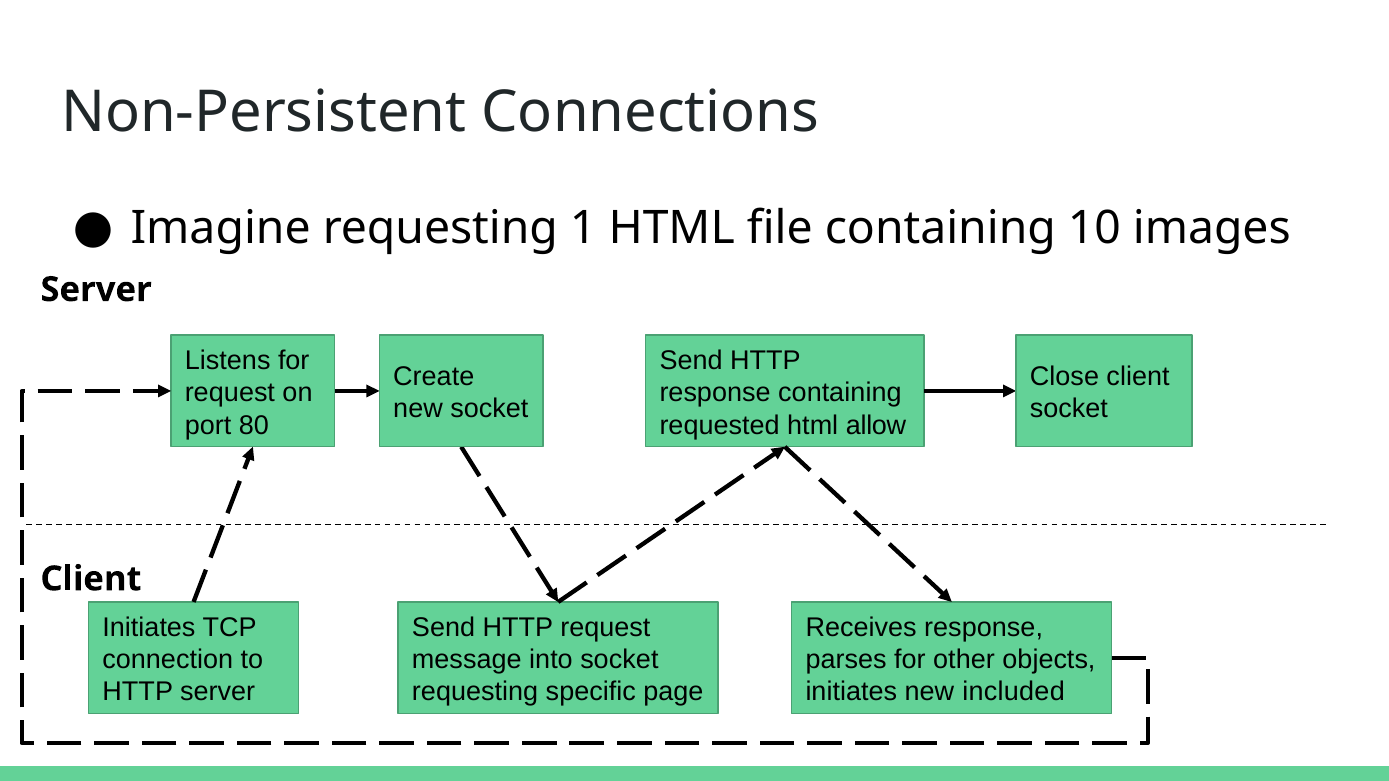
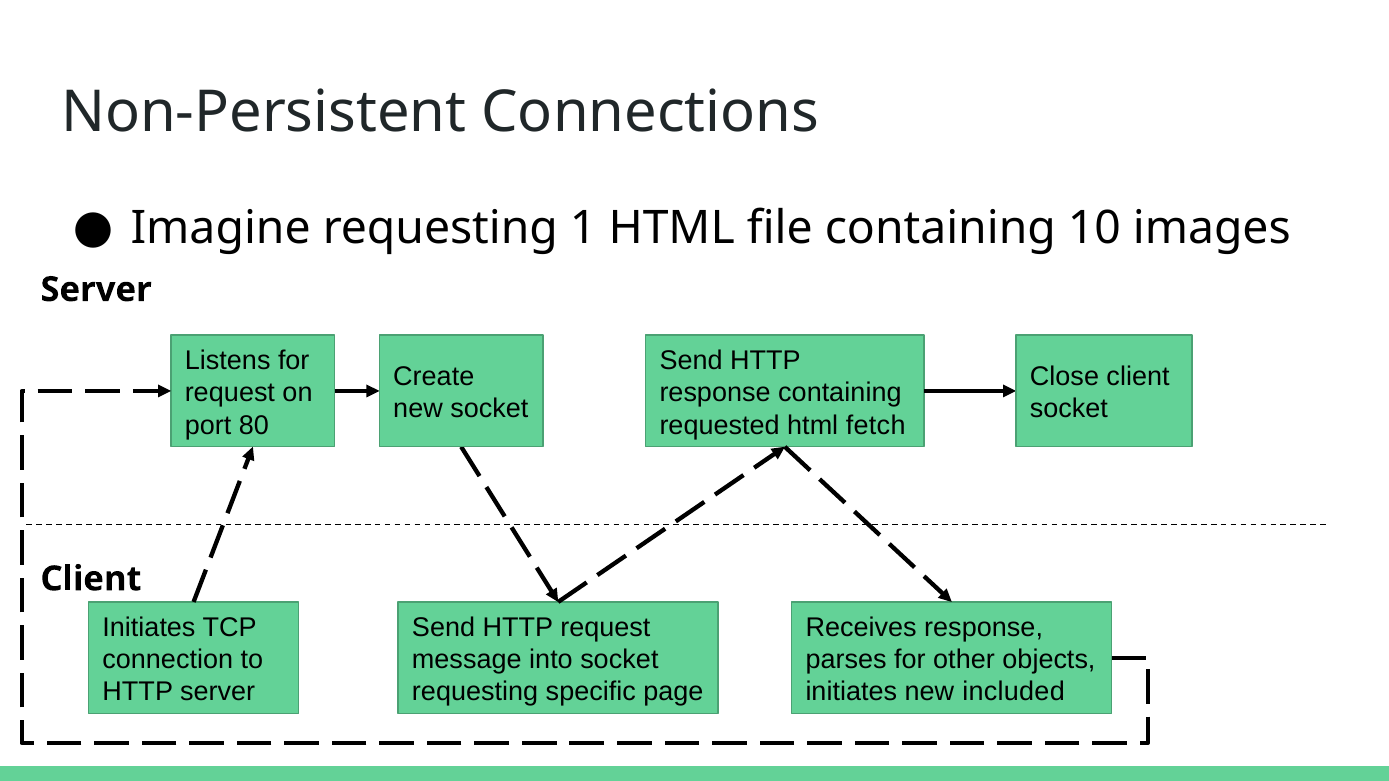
allow: allow -> fetch
